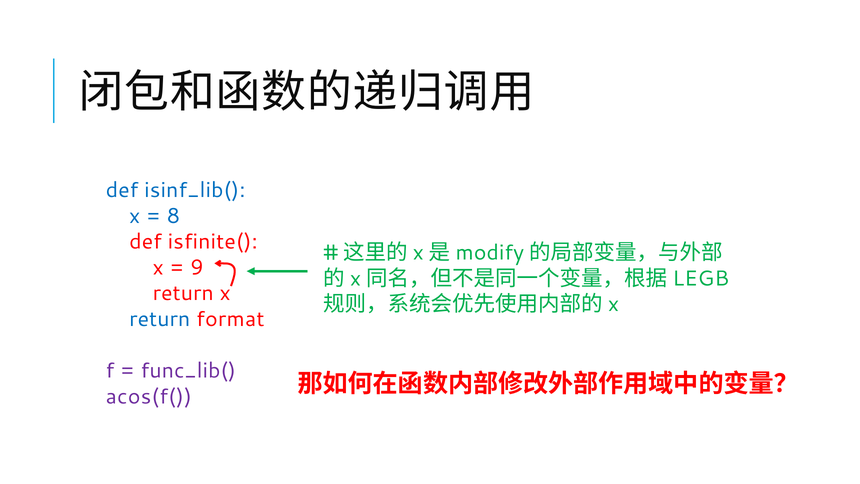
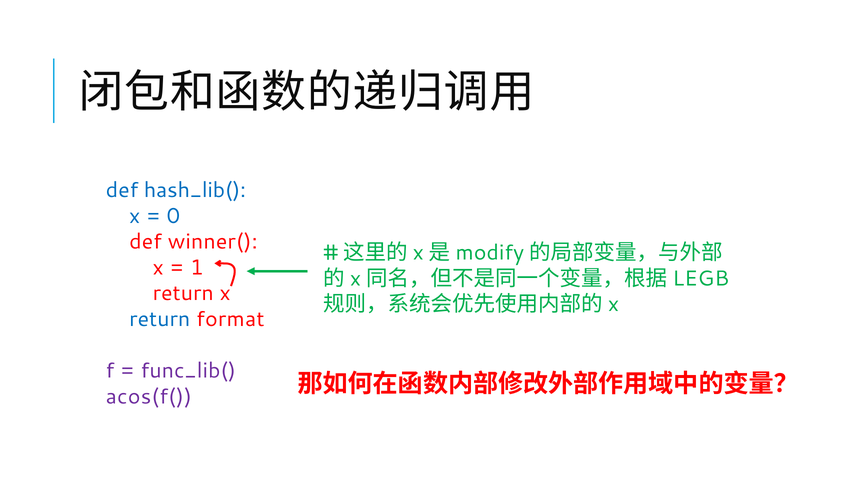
isinf_lib(: isinf_lib( -> hash_lib(
8: 8 -> 0
isfinite(: isfinite( -> winner(
9: 9 -> 1
